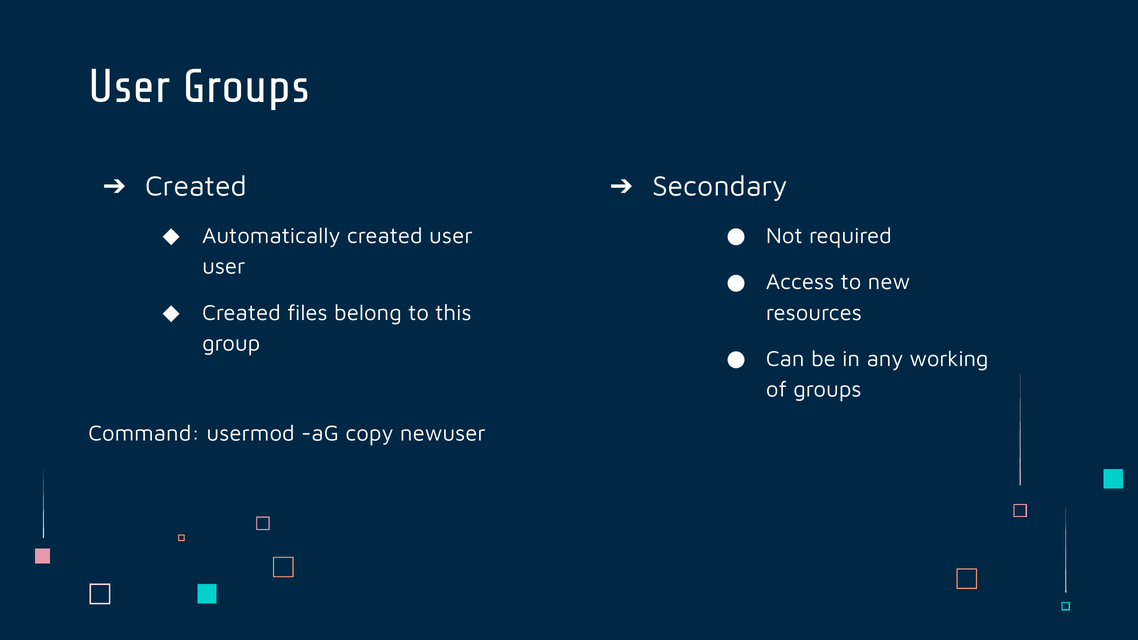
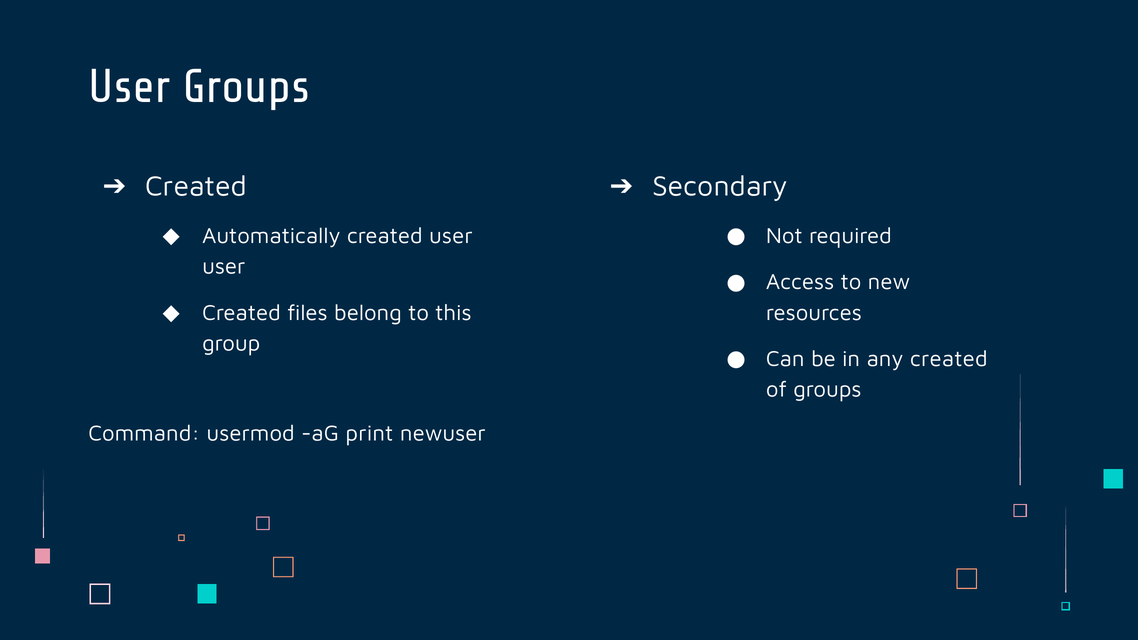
any working: working -> created
copy: copy -> print
